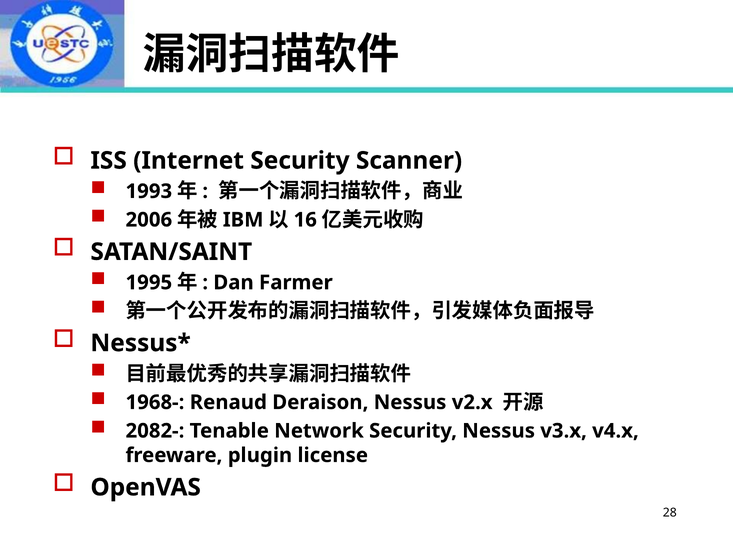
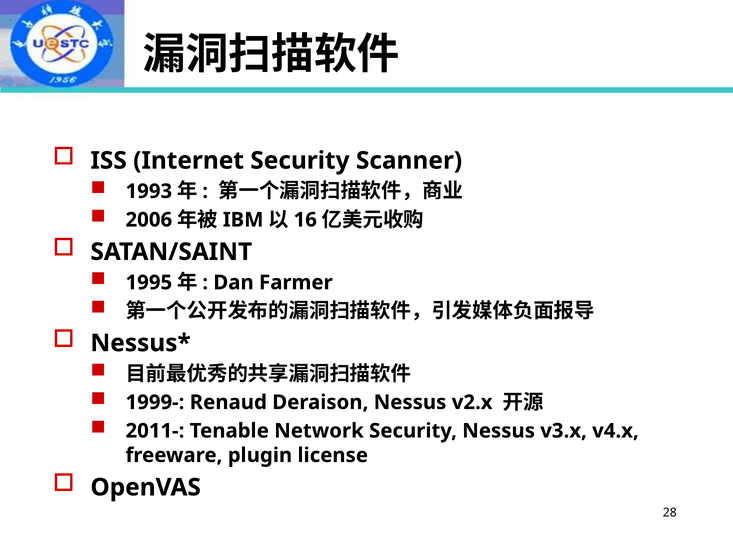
1968-: 1968- -> 1999-
2082-: 2082- -> 2011-
